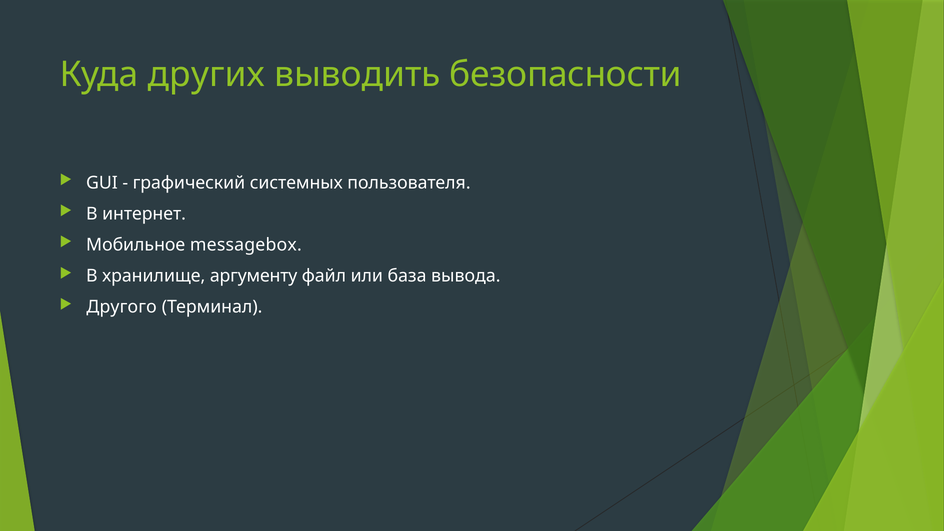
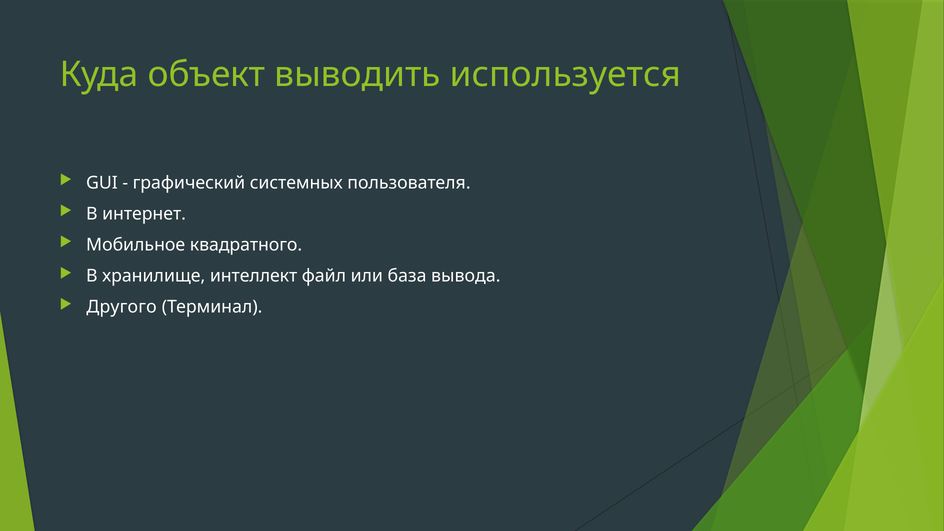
других: других -> объект
безопасности: безопасности -> используется
messagebox: messagebox -> квадратного
аргументу: аргументу -> интеллект
